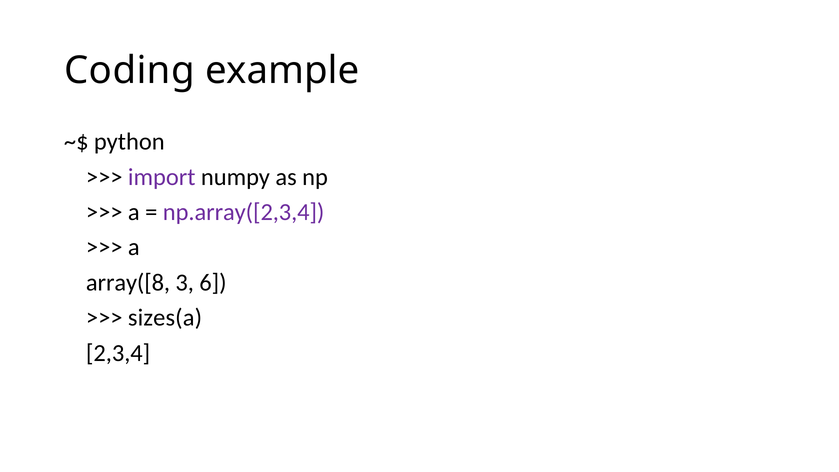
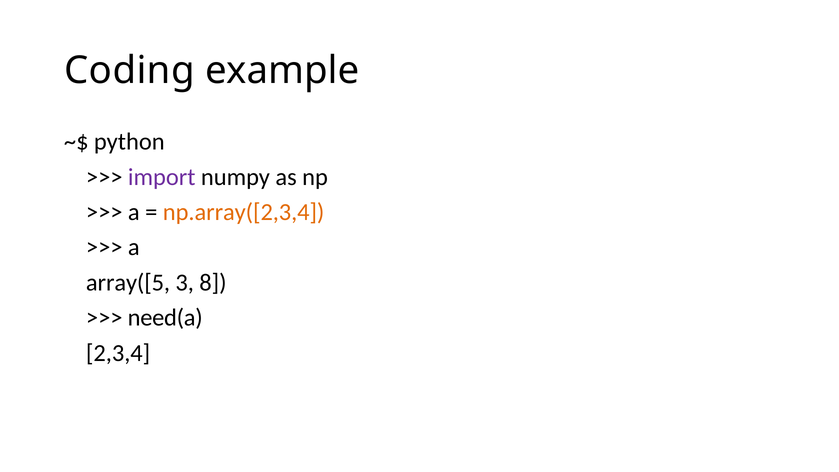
np.array([2,3,4 colour: purple -> orange
array([8: array([8 -> array([5
6: 6 -> 8
sizes(a: sizes(a -> need(a
